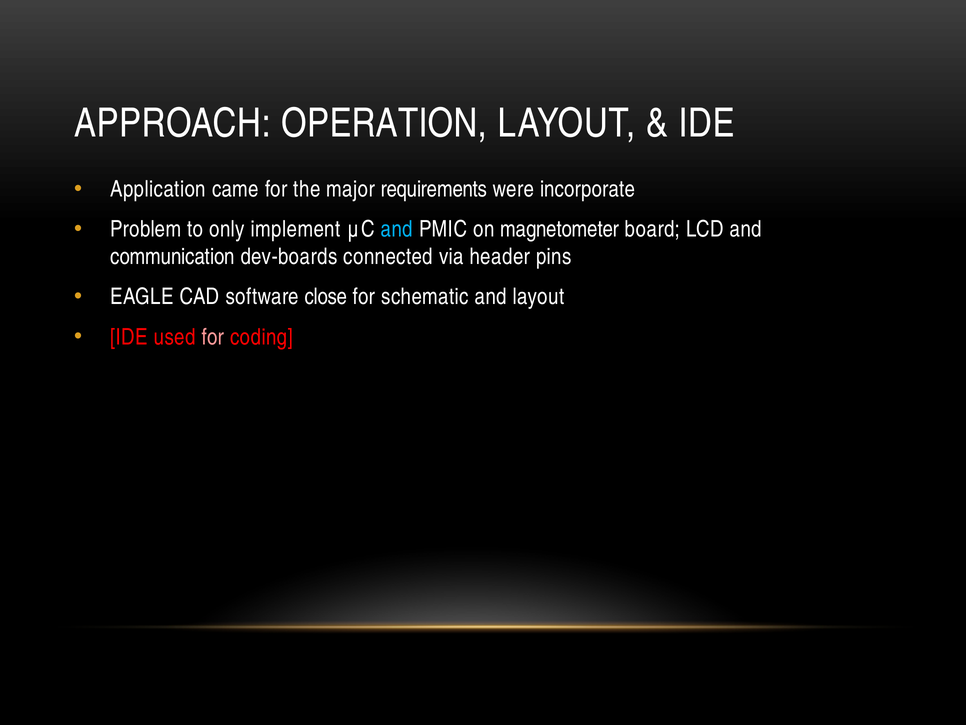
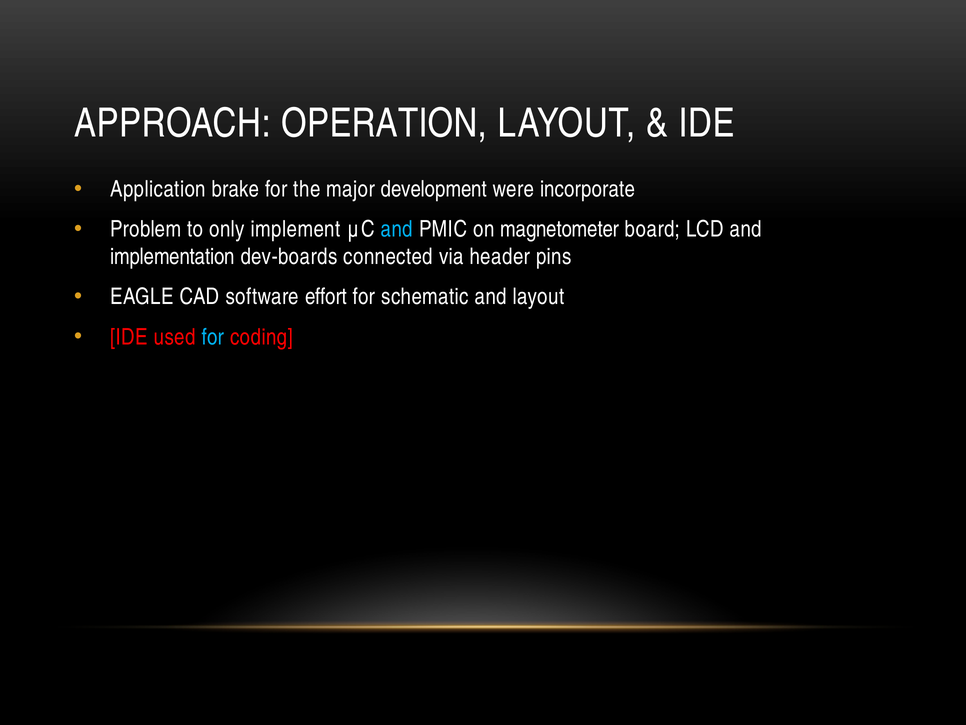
came: came -> brake
requirements: requirements -> development
communication: communication -> implementation
close: close -> effort
for at (213, 337) colour: pink -> light blue
